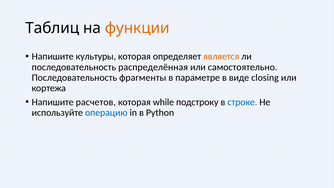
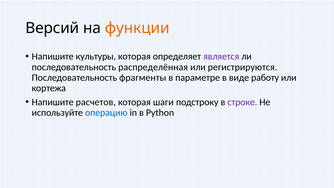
Таблиц: Таблиц -> Версий
является colour: orange -> purple
самостоятельно: самостоятельно -> регистрируются
closing: closing -> работу
while: while -> шаги
строке colour: blue -> purple
